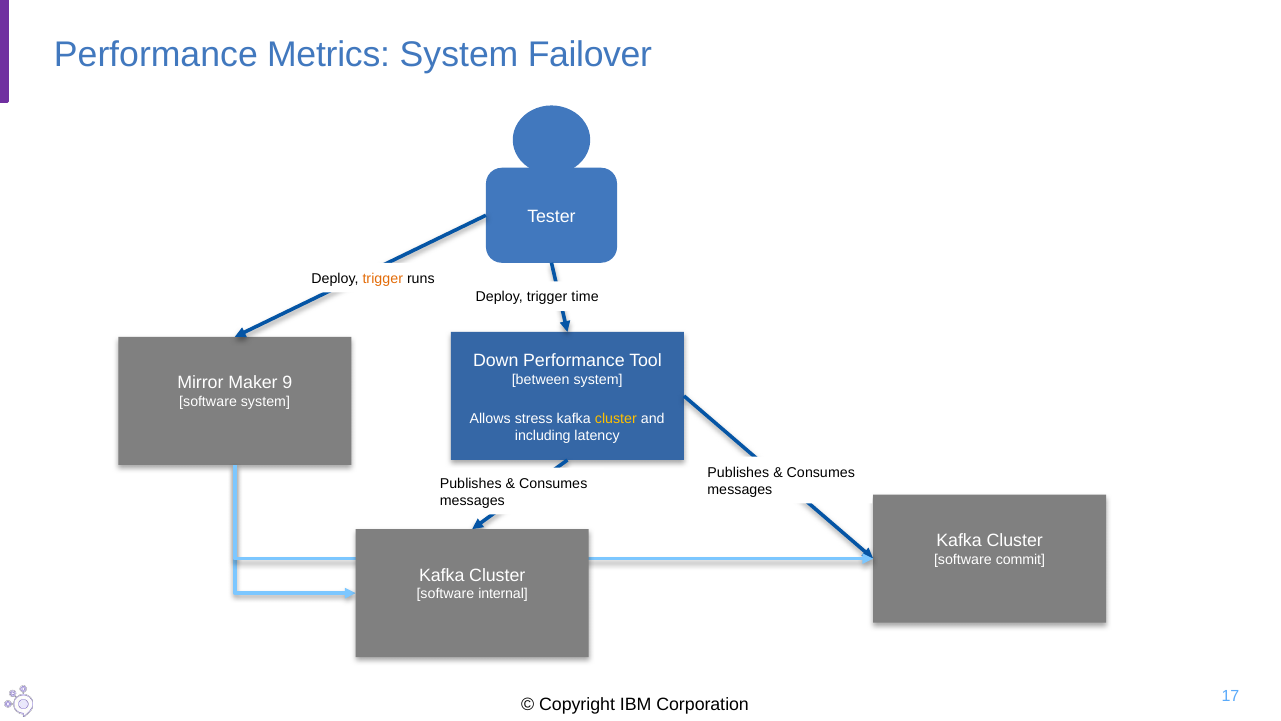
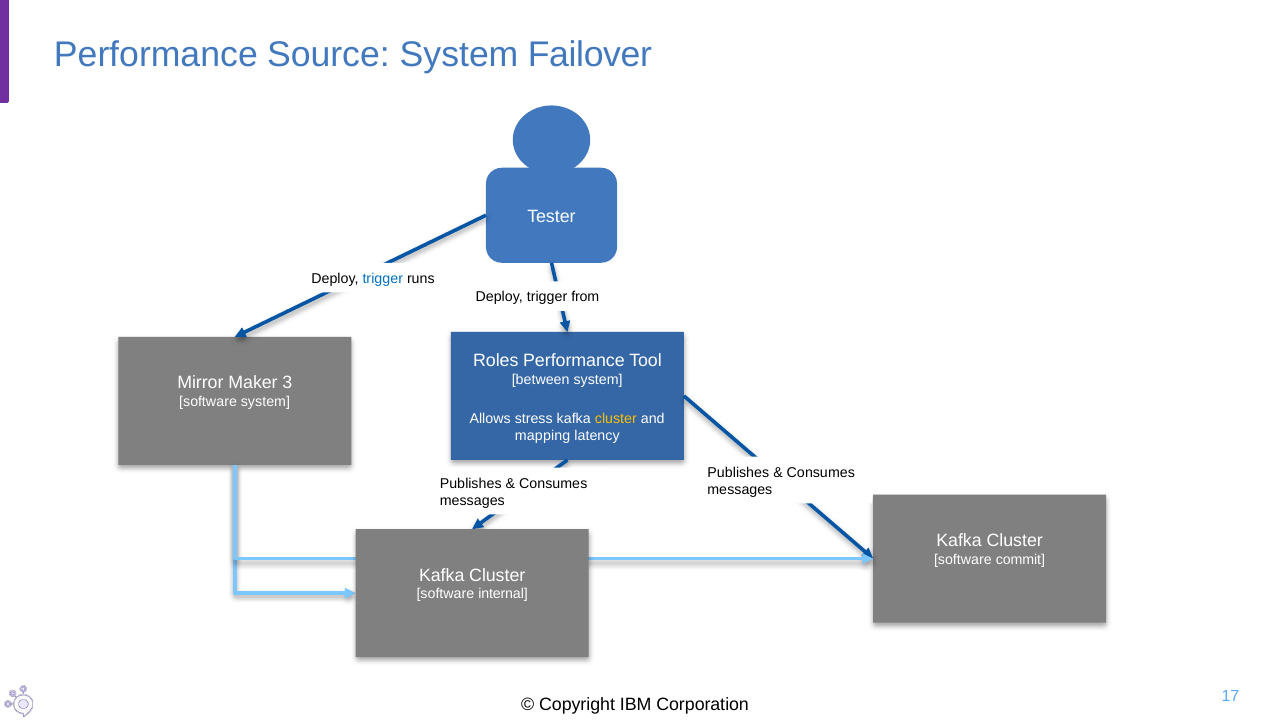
Metrics: Metrics -> Source
trigger at (383, 279) colour: orange -> blue
time: time -> from
Down: Down -> Roles
9: 9 -> 3
including: including -> mapping
